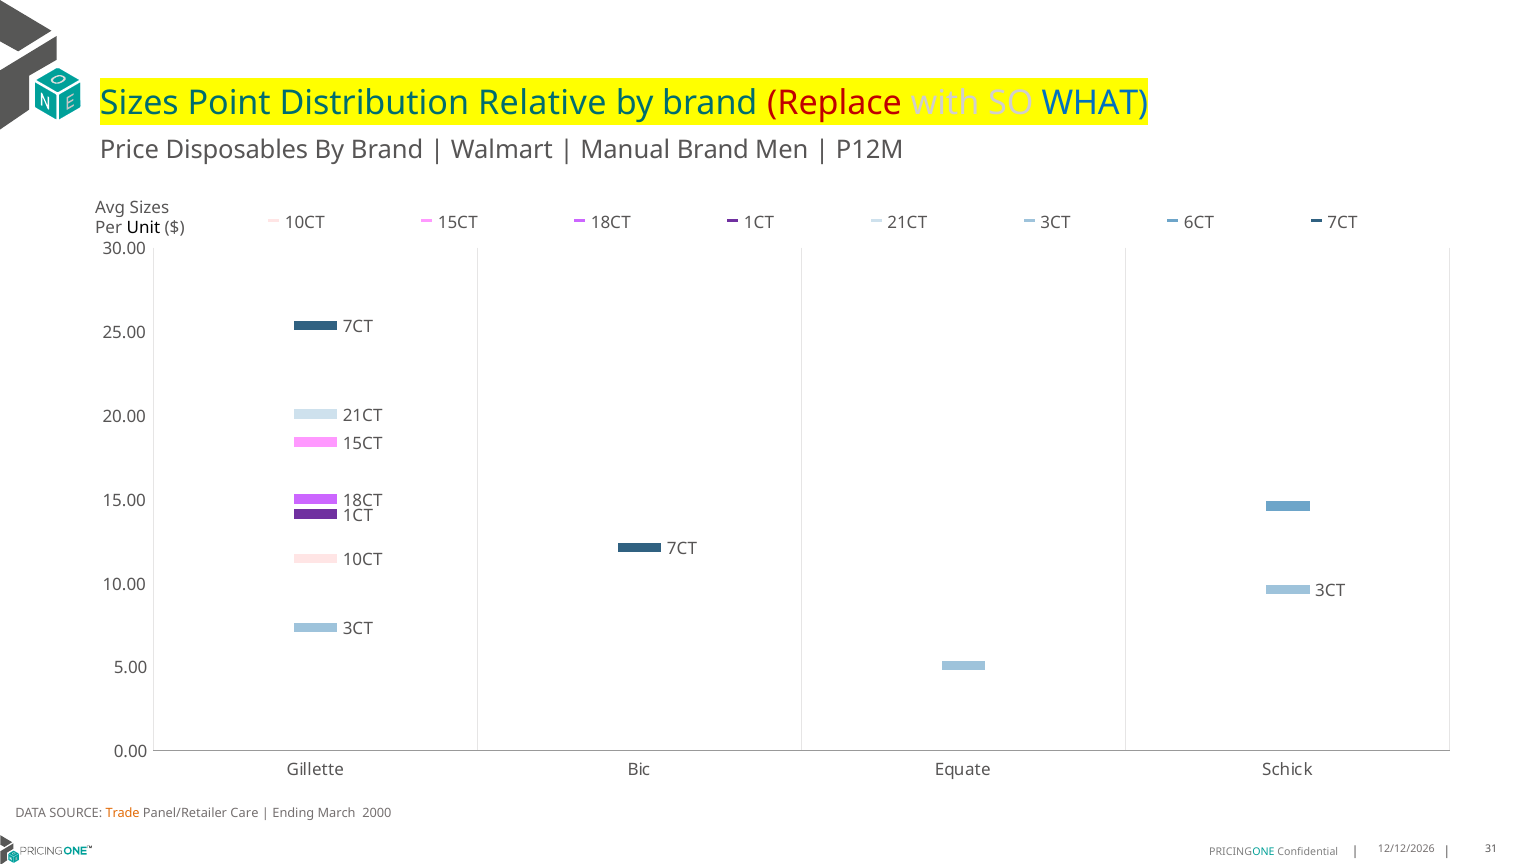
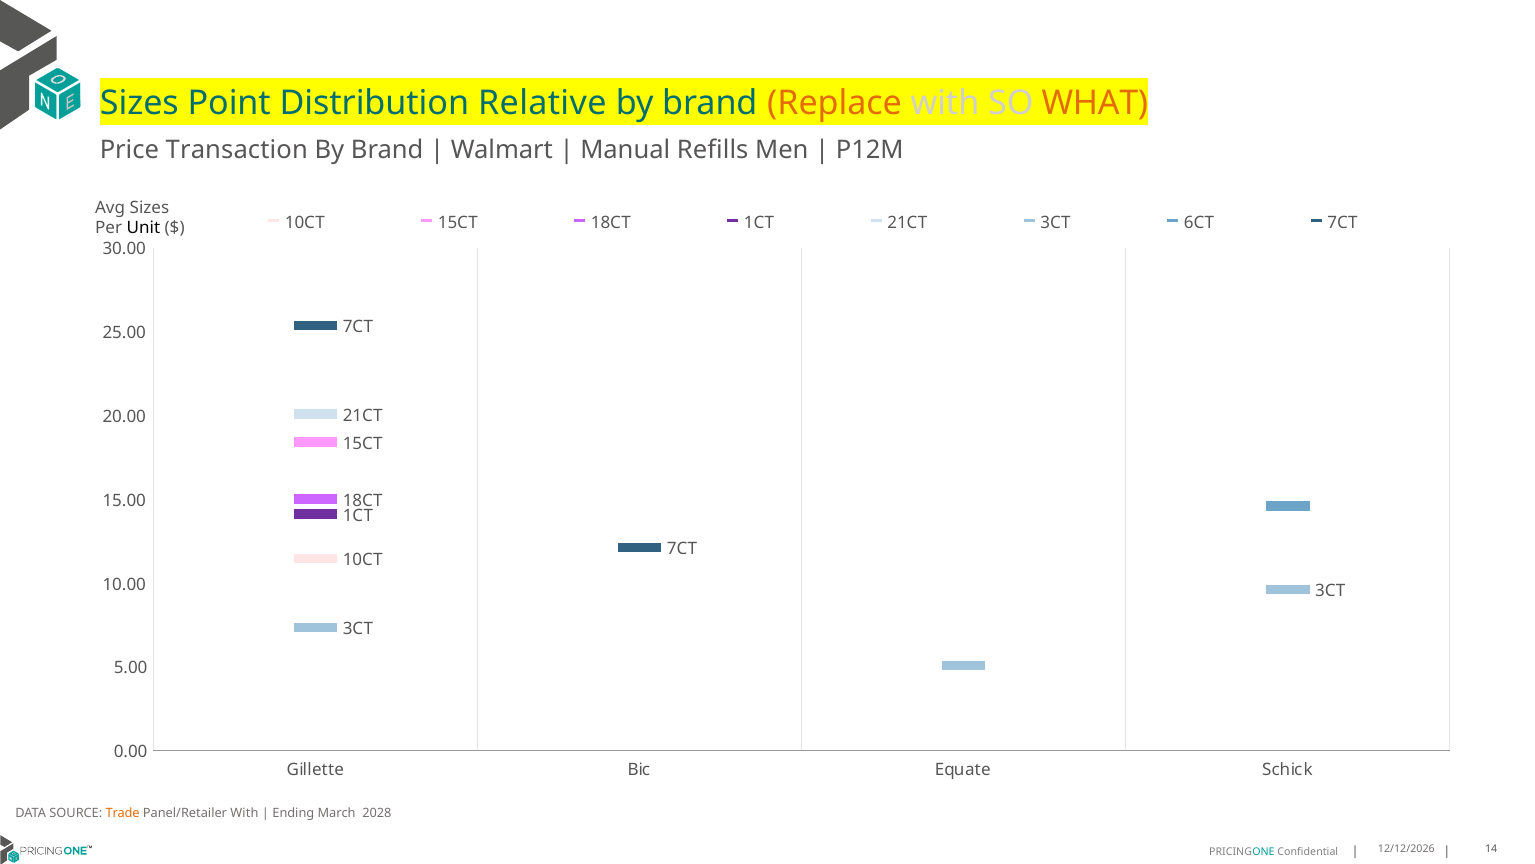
Replace colour: red -> orange
WHAT colour: blue -> orange
Disposables: Disposables -> Transaction
Manual Brand: Brand -> Refills
Panel/Retailer Care: Care -> With
2000: 2000 -> 2028
31: 31 -> 14
